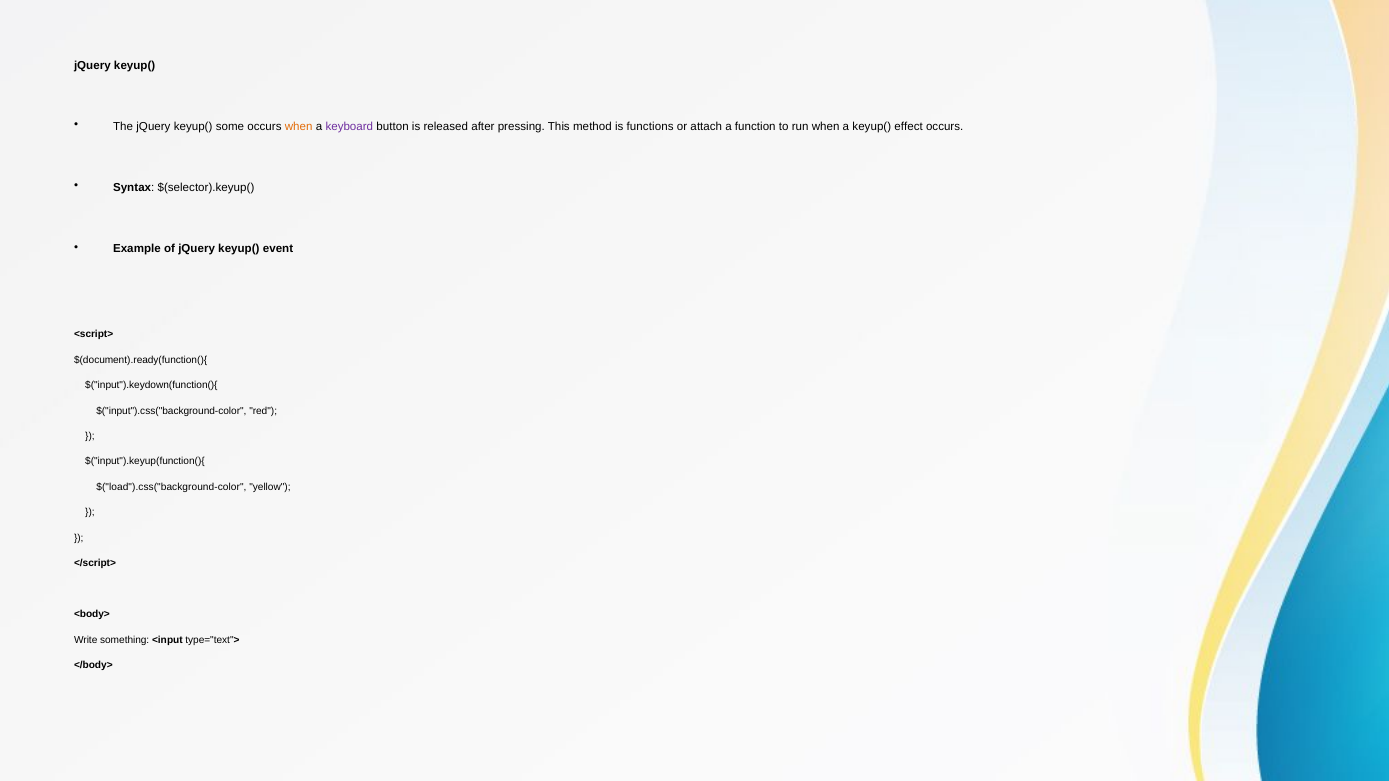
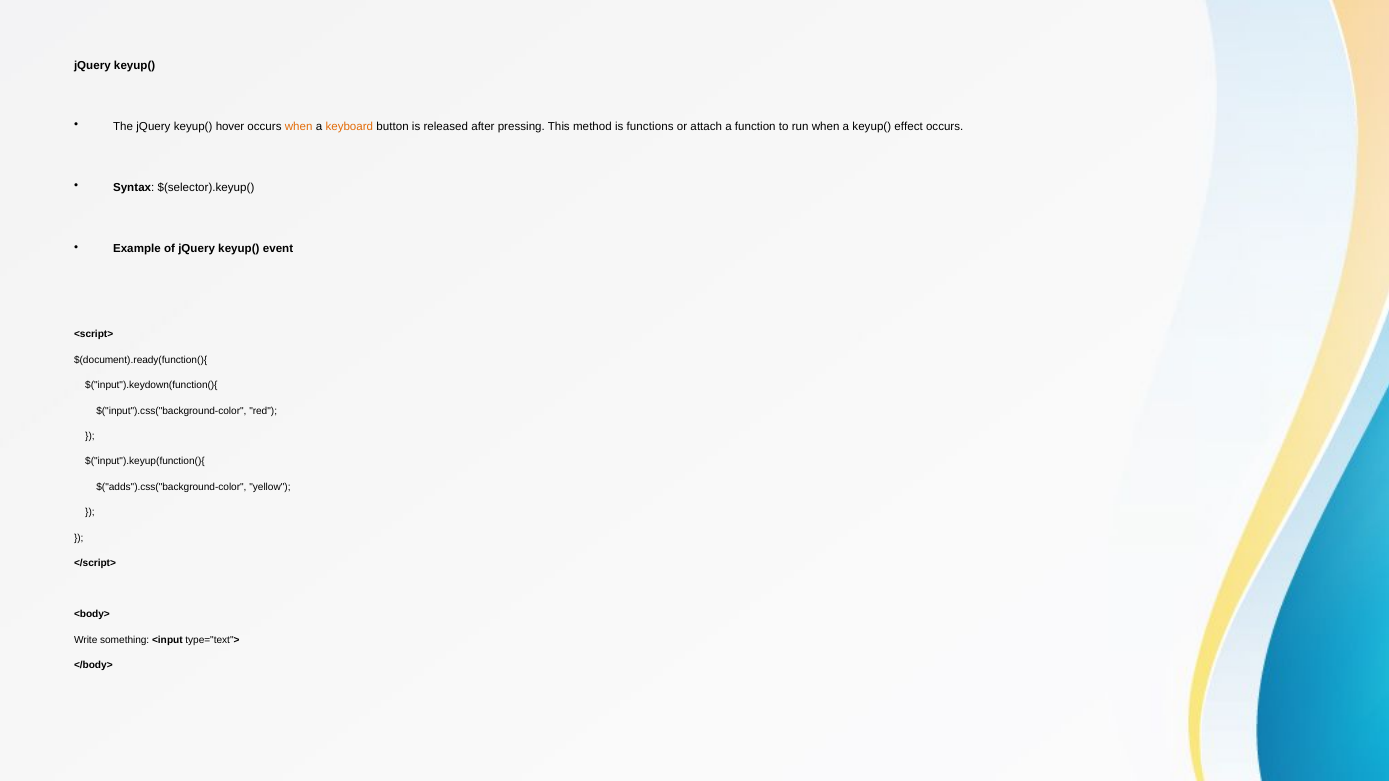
some: some -> hover
keyboard colour: purple -> orange
$("load").css("background-color: $("load").css("background-color -> $("adds").css("background-color
